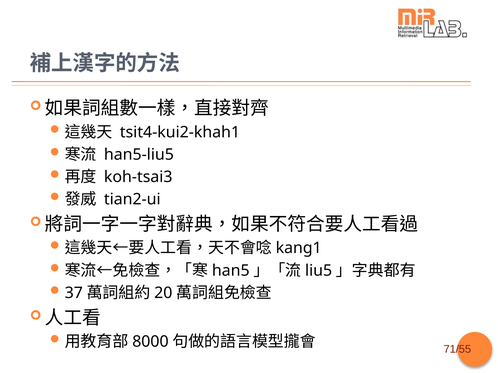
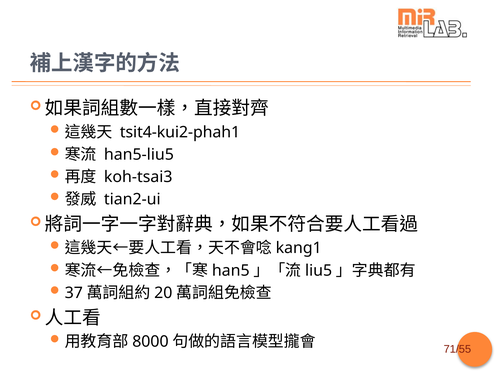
tsit4-kui2-khah1: tsit4-kui2-khah1 -> tsit4-kui2-phah1
